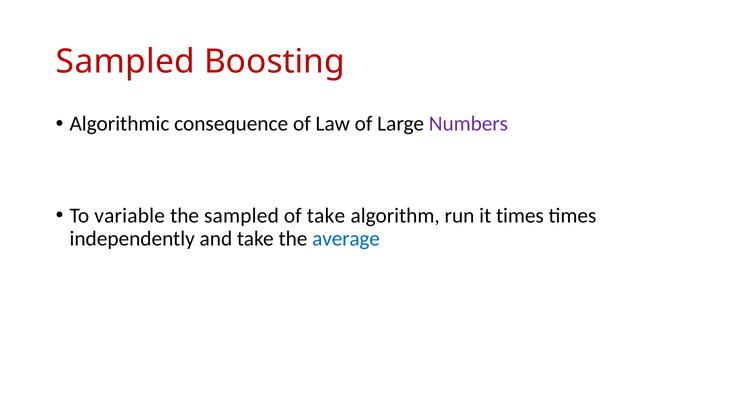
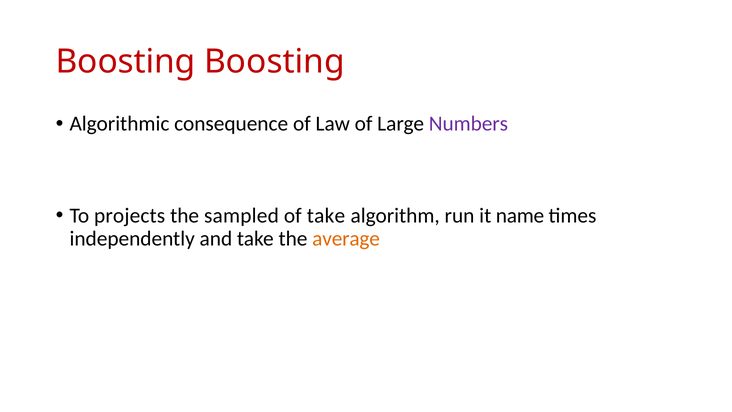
Sampled at (125, 61): Sampled -> Boosting
variable: variable -> projects
it times: times -> name
average colour: blue -> orange
